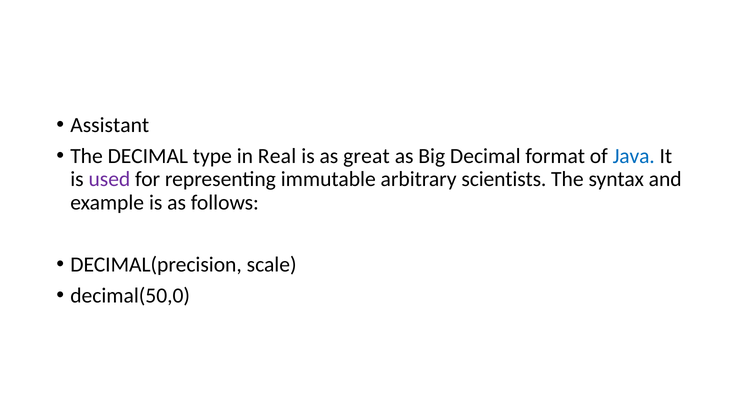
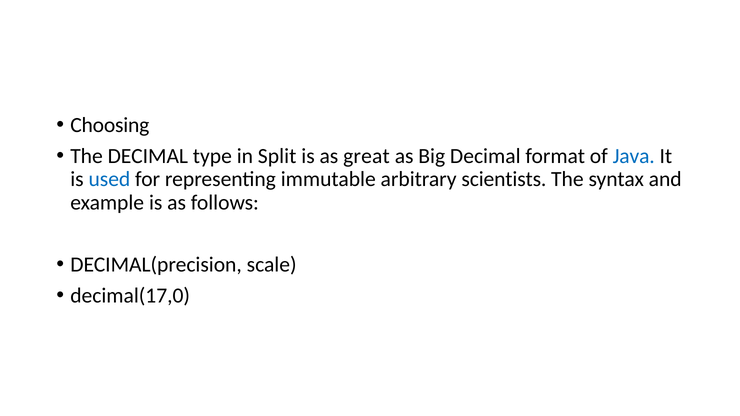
Assistant: Assistant -> Choosing
Real: Real -> Split
used colour: purple -> blue
decimal(50,0: decimal(50,0 -> decimal(17,0
